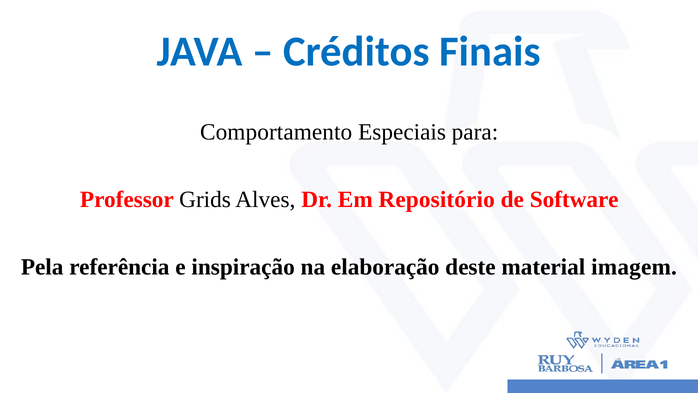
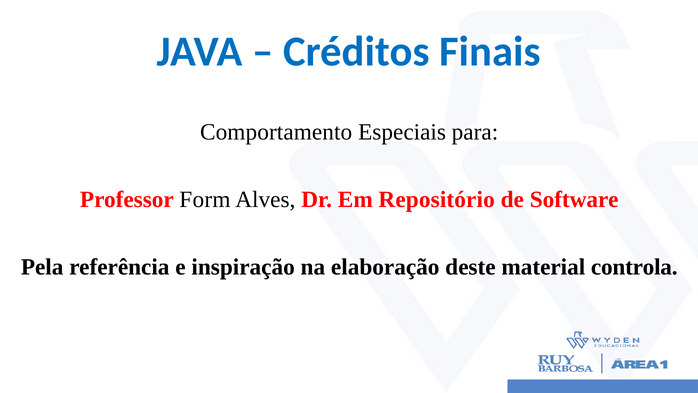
Grids: Grids -> Form
imagem: imagem -> controla
